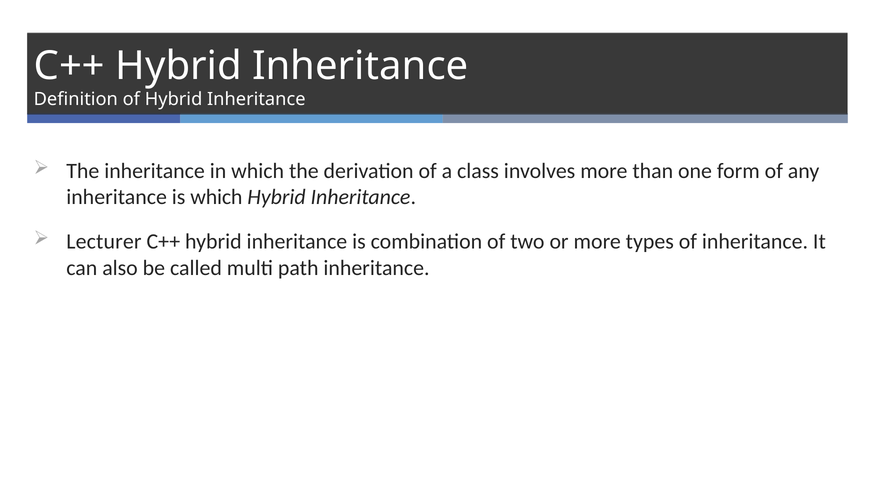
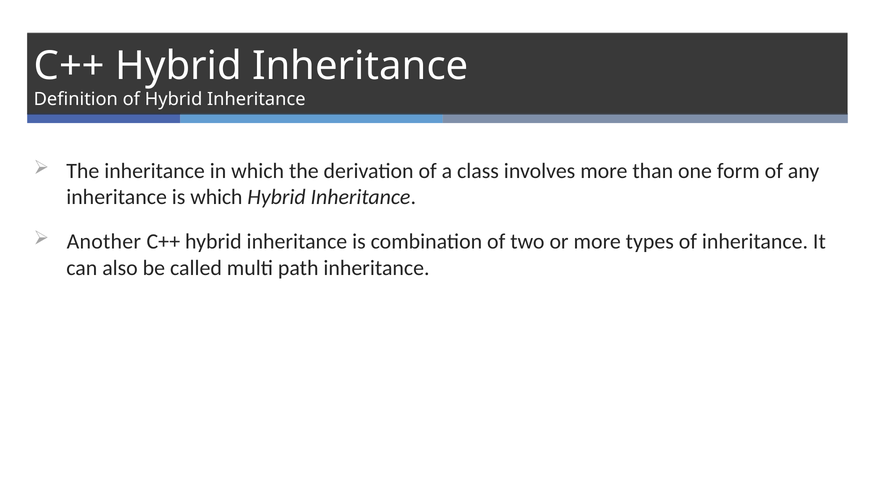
Lecturer: Lecturer -> Another
